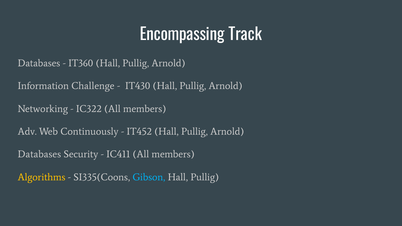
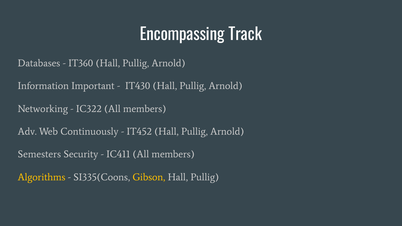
Challenge: Challenge -> Important
Databases at (39, 154): Databases -> Semesters
Gibson colour: light blue -> yellow
